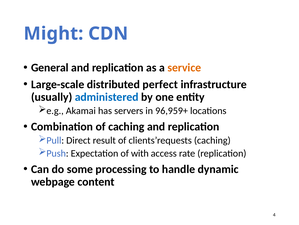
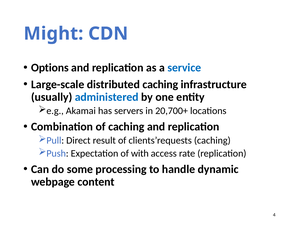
General: General -> Options
service colour: orange -> blue
distributed perfect: perfect -> caching
96,959+: 96,959+ -> 20,700+
